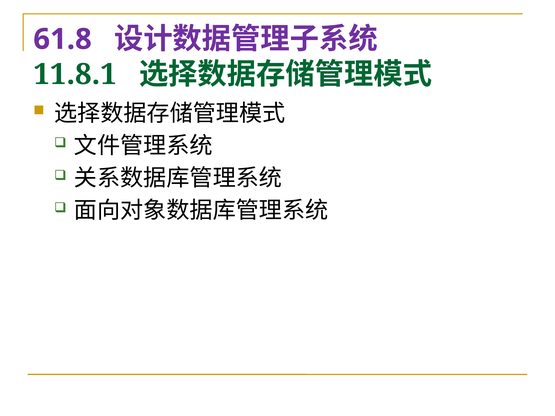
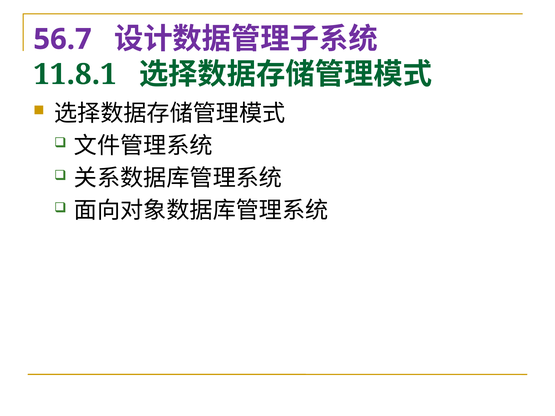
61.8: 61.8 -> 56.7
